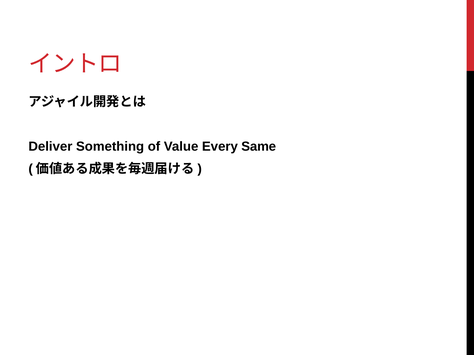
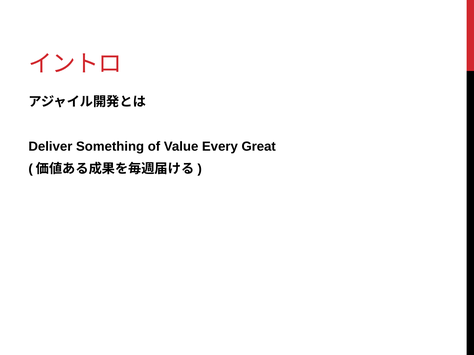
Same: Same -> Great
